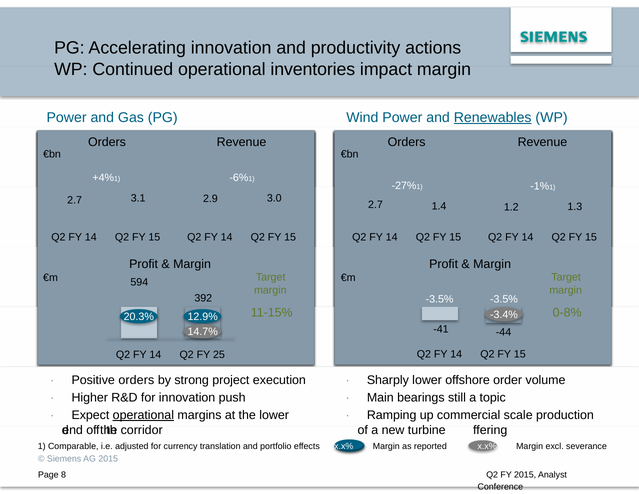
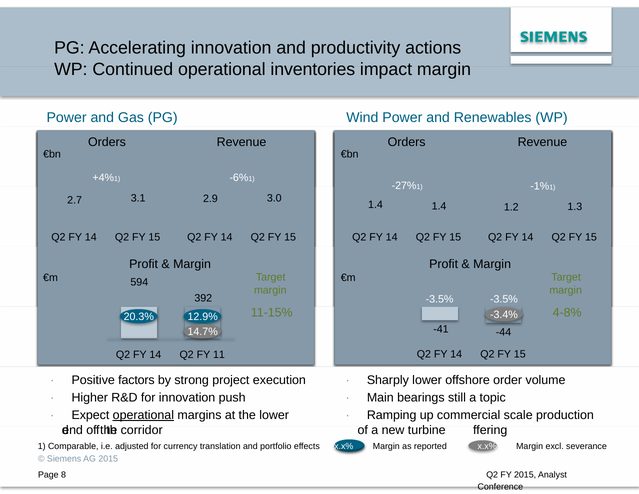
Renewables underline: present -> none
2.7 at (375, 205): 2.7 -> 1.4
0-8%: 0-8% -> 4-8%
25: 25 -> 11
Positive orders: orders -> factors
